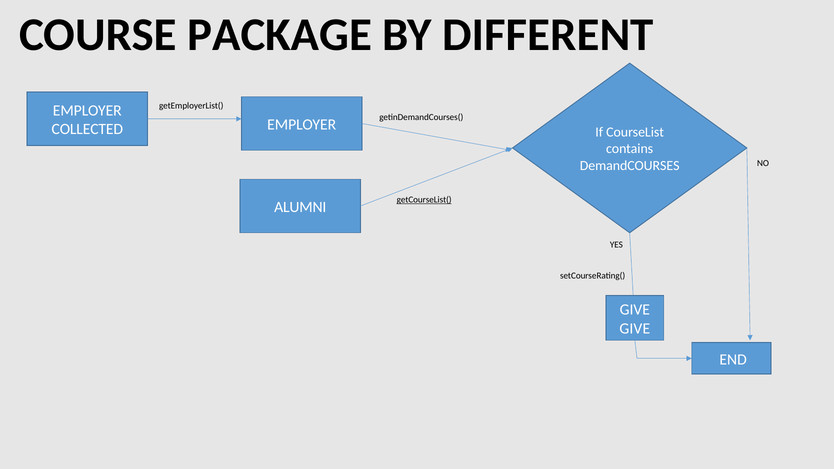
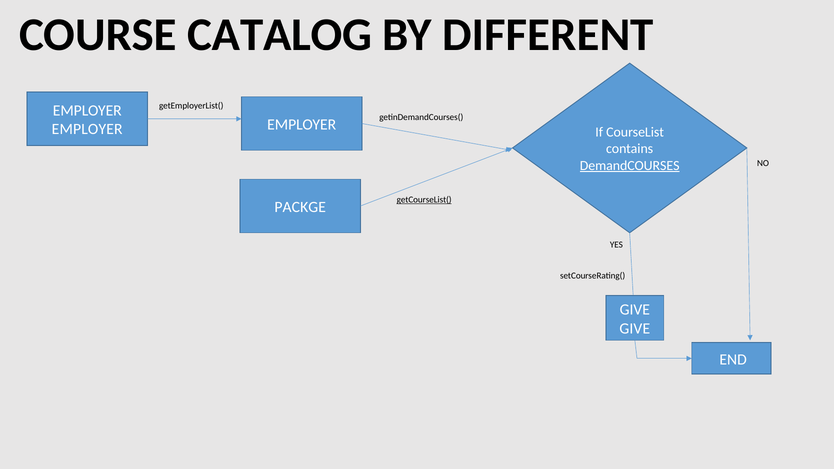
PACKAGE: PACKAGE -> CATALOG
COLLECTED at (87, 129): COLLECTED -> EMPLOYER
DemandCOURSES underline: none -> present
ALUMNI: ALUMNI -> PACKGE
